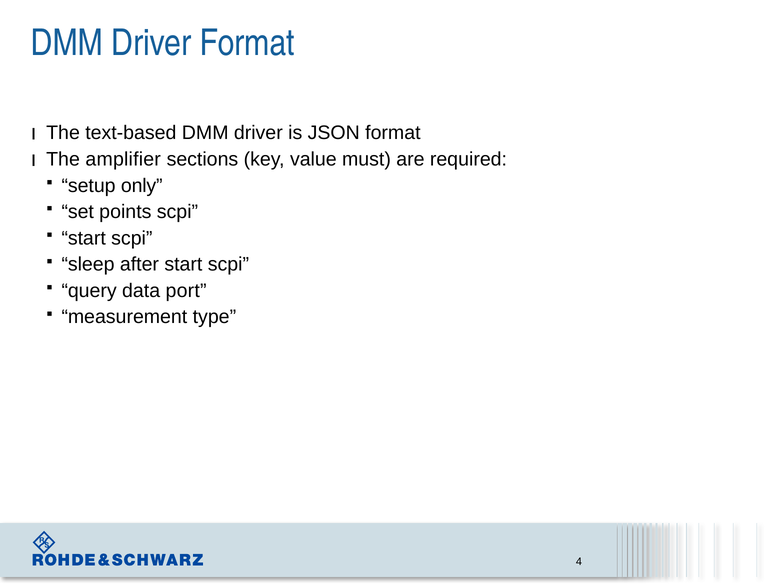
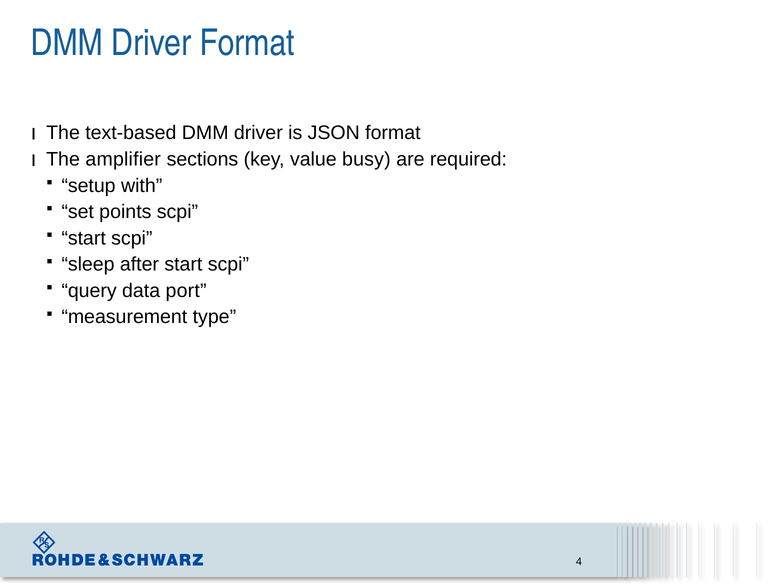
must: must -> busy
only: only -> with
